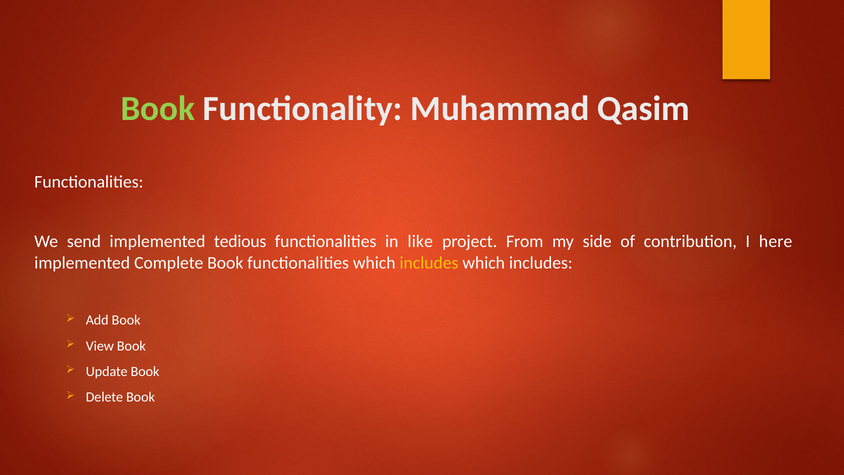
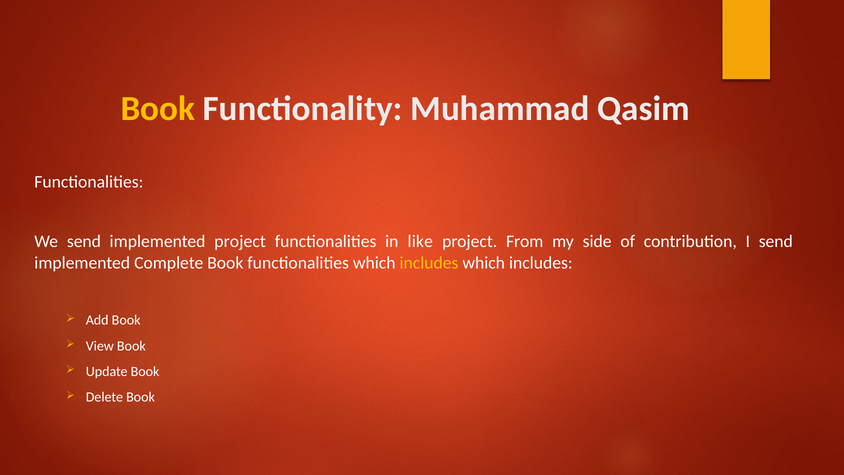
Book at (158, 108) colour: light green -> yellow
implemented tedious: tedious -> project
I here: here -> send
